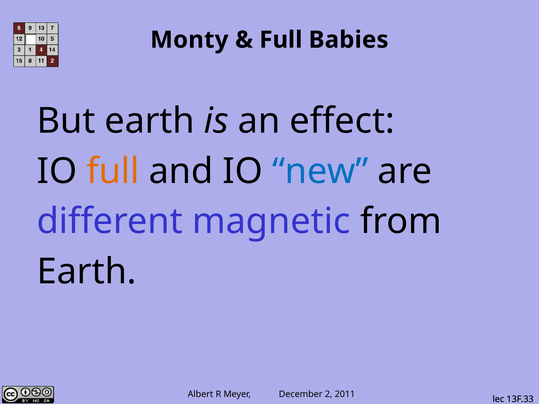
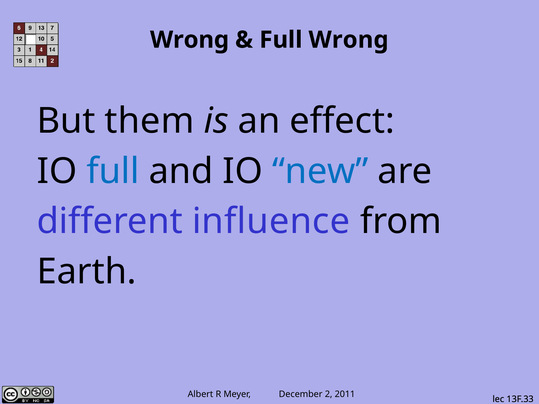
Monty at (189, 40): Monty -> Wrong
Full Babies: Babies -> Wrong
But earth: earth -> them
full at (113, 171) colour: orange -> blue
magnetic: magnetic -> influence
